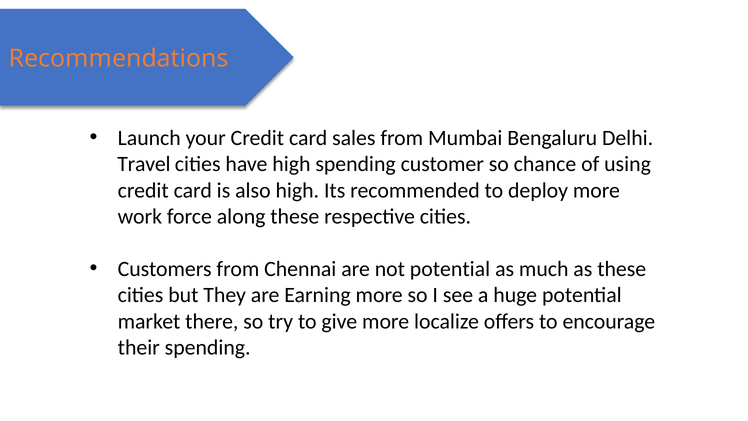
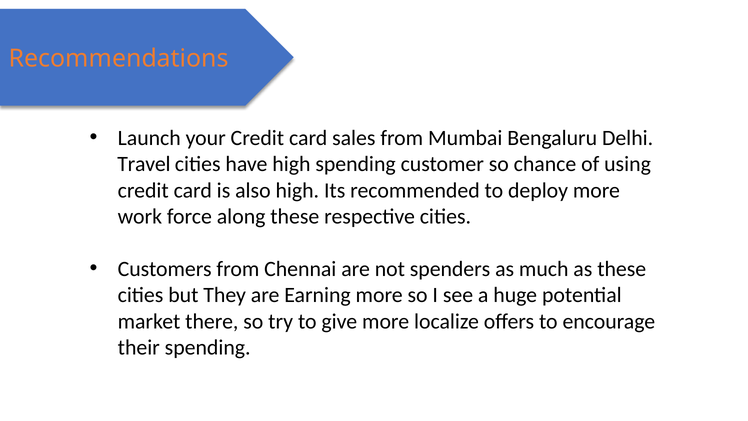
not potential: potential -> spenders
